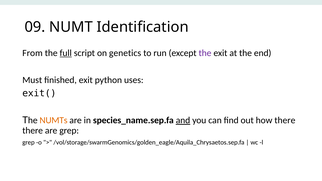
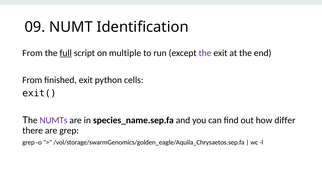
genetics: genetics -> multiple
Must at (32, 80): Must -> From
uses: uses -> cells
NUMTs colour: orange -> purple
and underline: present -> none
how there: there -> differ
